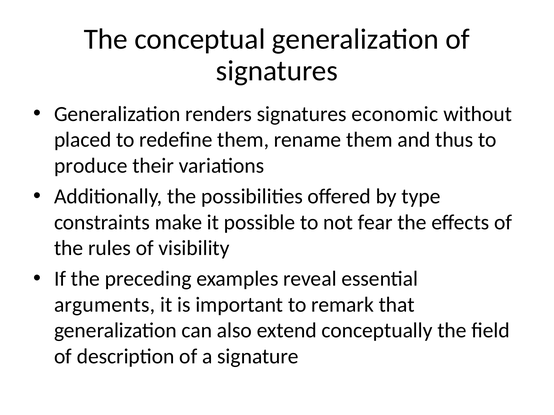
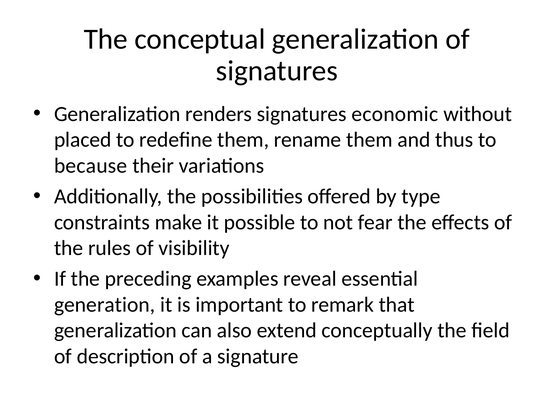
produce: produce -> because
arguments: arguments -> generation
